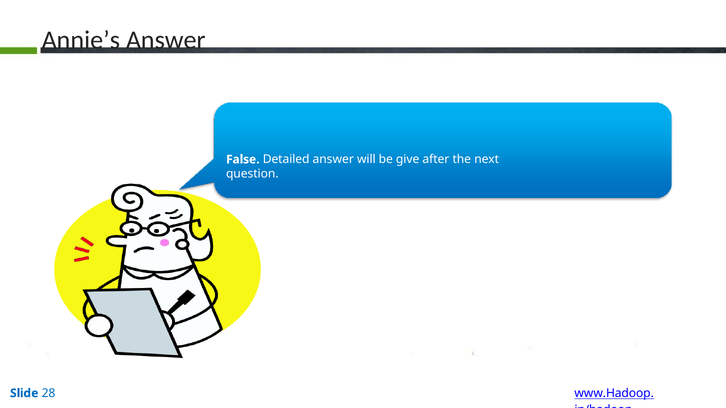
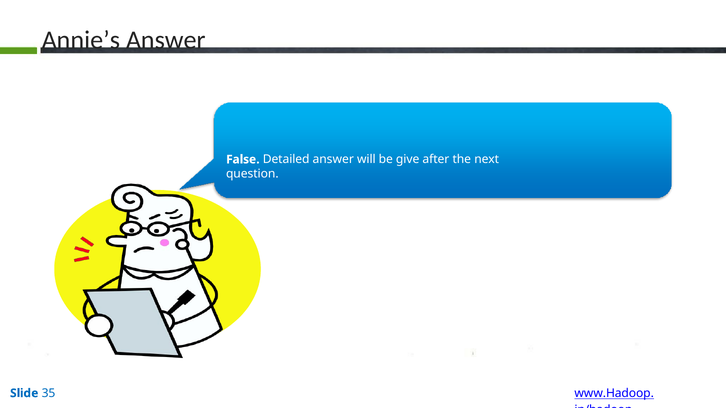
28: 28 -> 35
